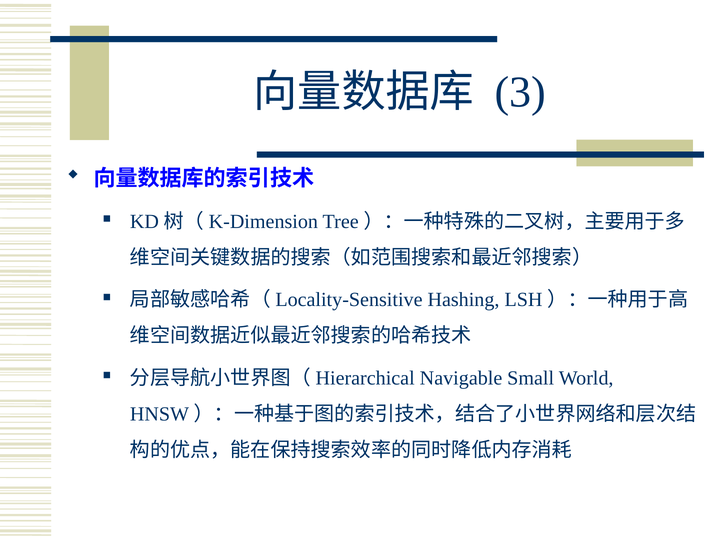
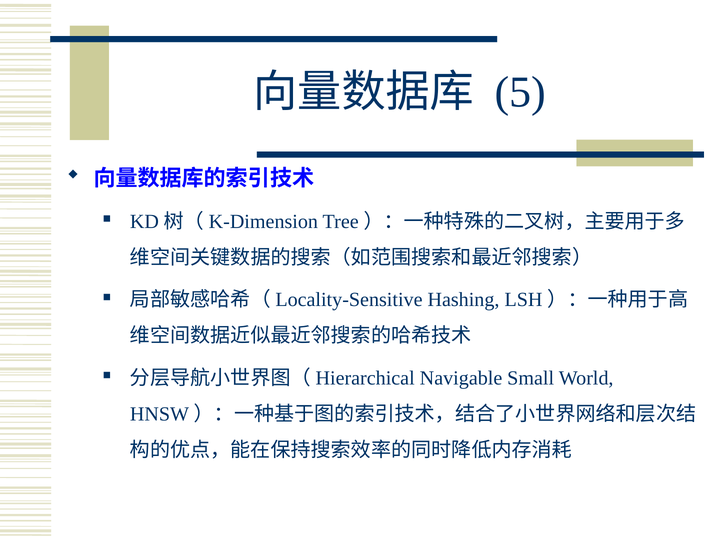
3: 3 -> 5
